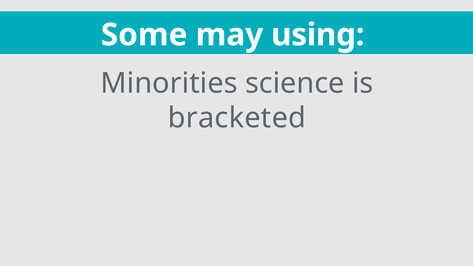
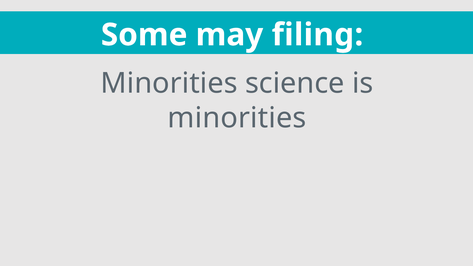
using: using -> filing
bracketed at (237, 118): bracketed -> minorities
